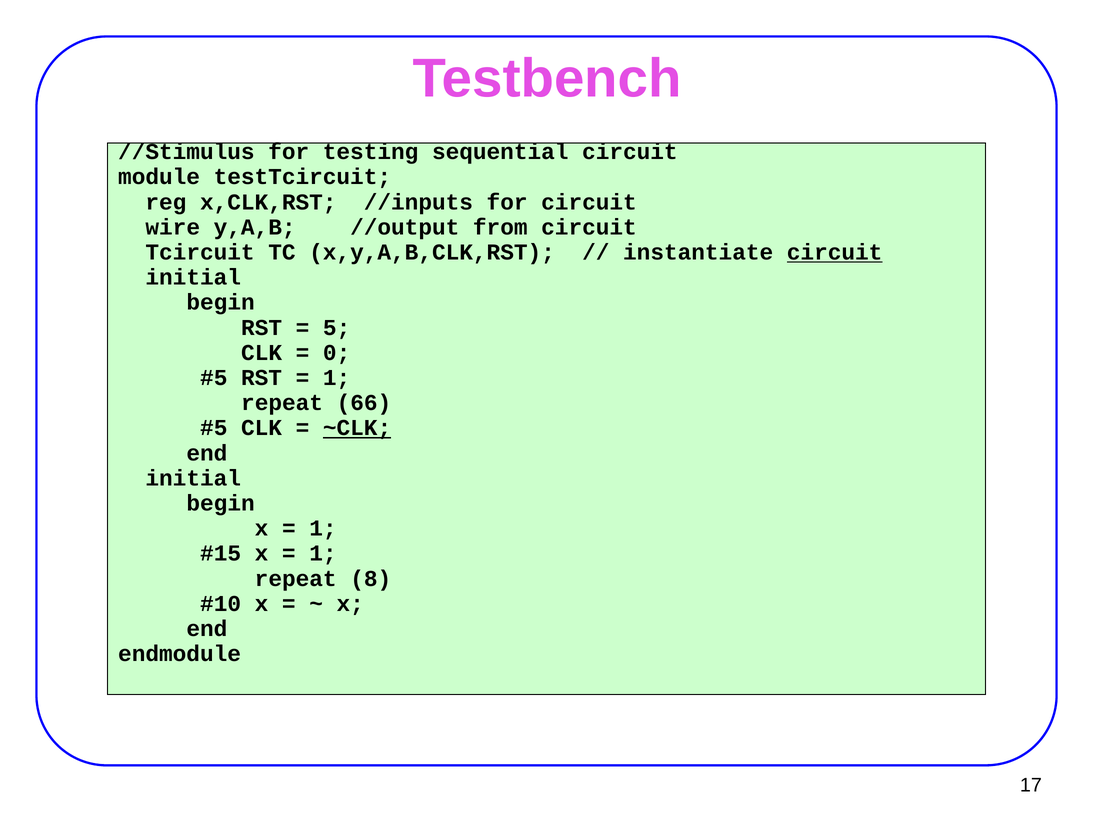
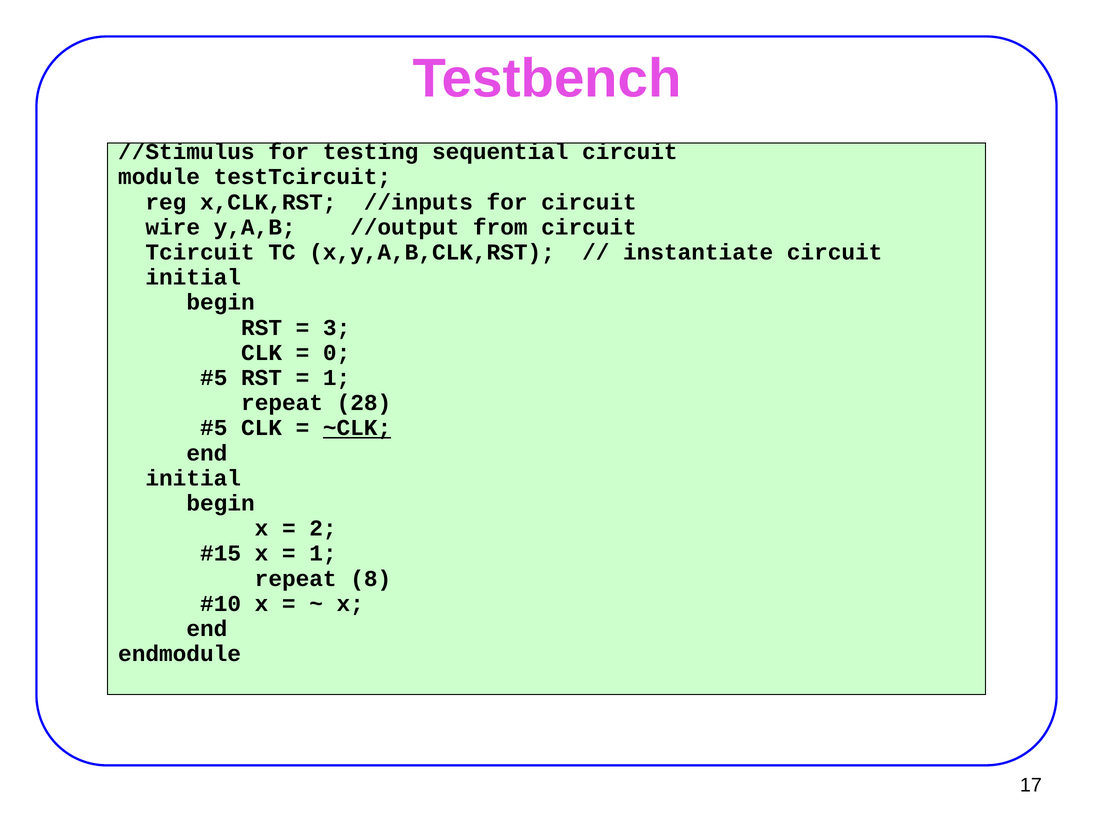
circuit at (835, 252) underline: present -> none
5: 5 -> 3
66: 66 -> 28
1 at (323, 528): 1 -> 2
